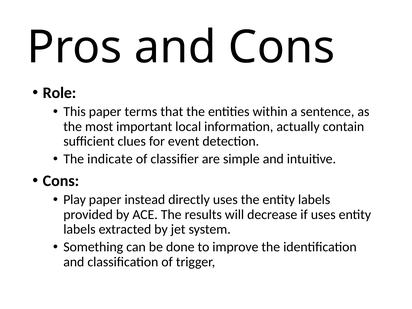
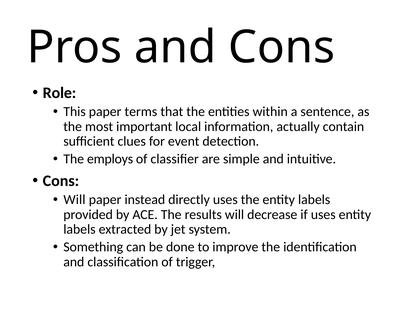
indicate: indicate -> employs
Play at (75, 200): Play -> Will
